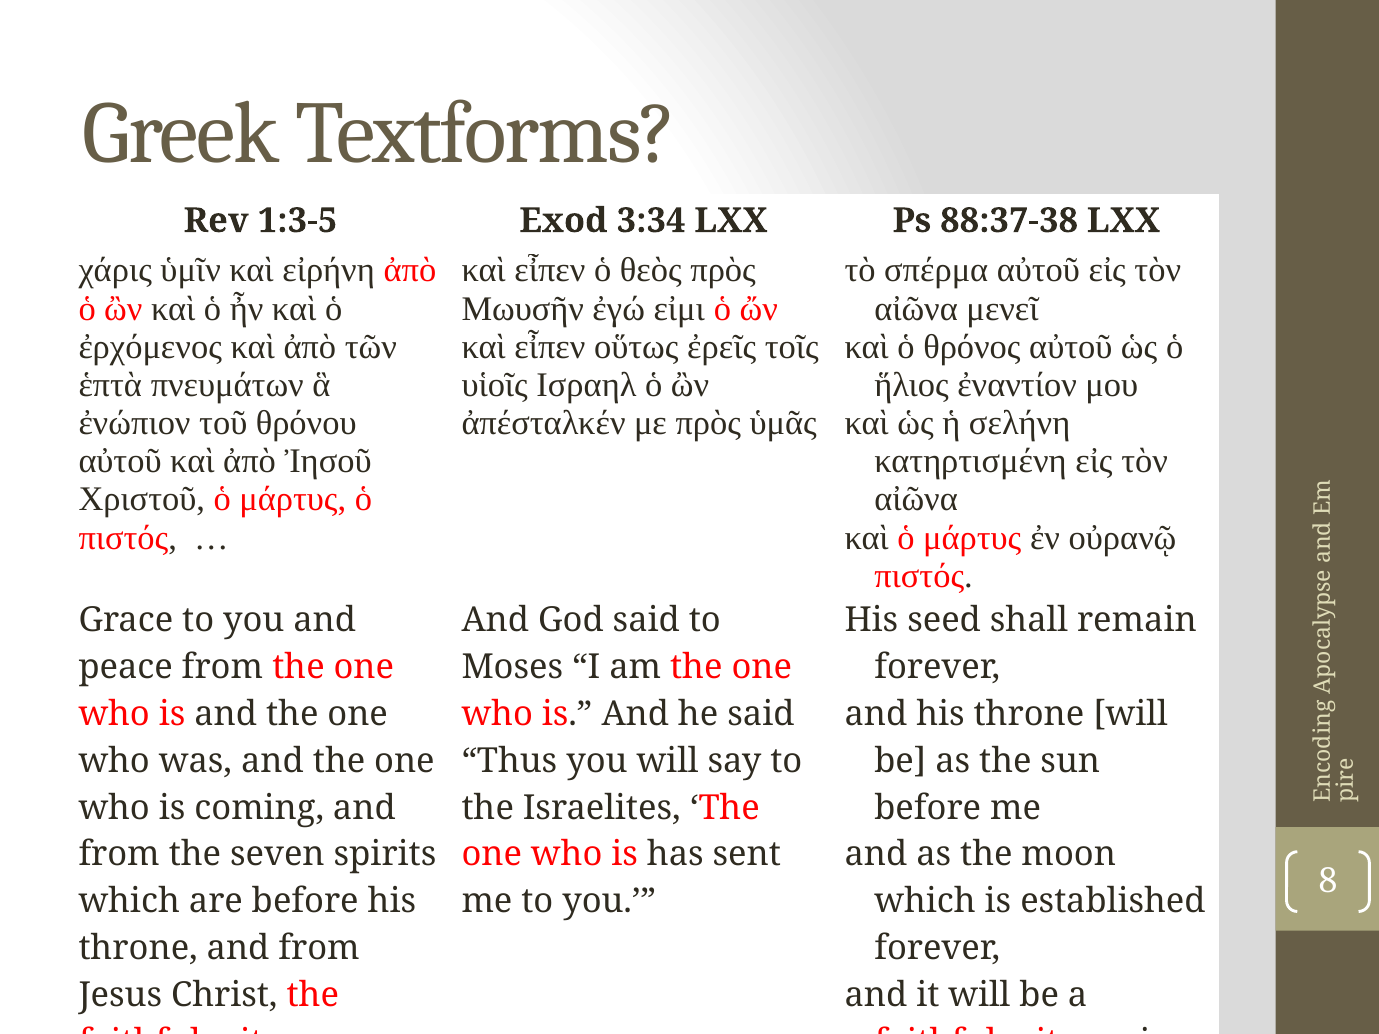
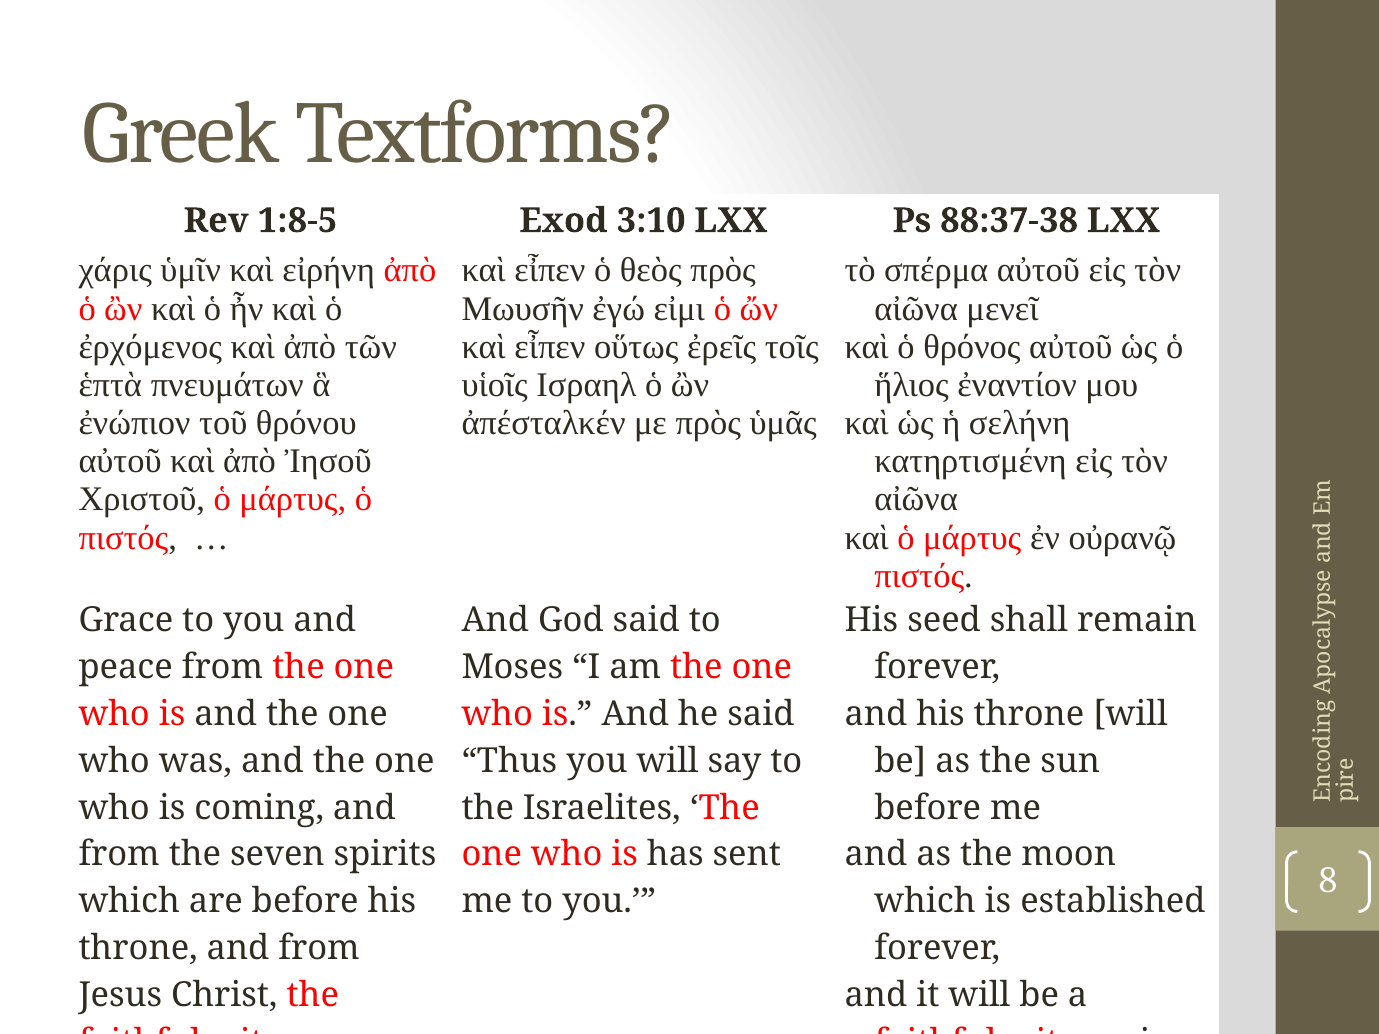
1:3-5: 1:3-5 -> 1:8-5
3:34: 3:34 -> 3:10
